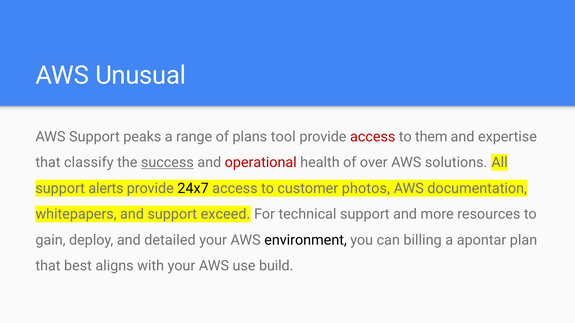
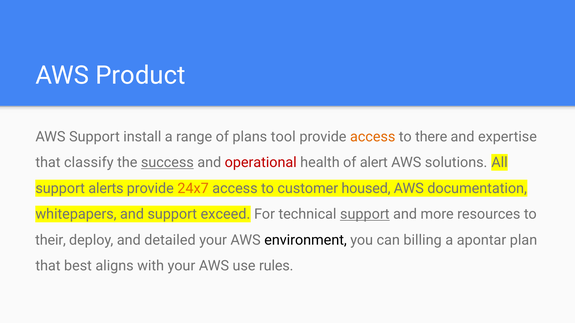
Unusual: Unusual -> Product
peaks: peaks -> install
access at (373, 137) colour: red -> orange
them: them -> there
over: over -> alert
24x7 colour: black -> orange
photos: photos -> housed
support at (365, 214) underline: none -> present
gain: gain -> their
build: build -> rules
